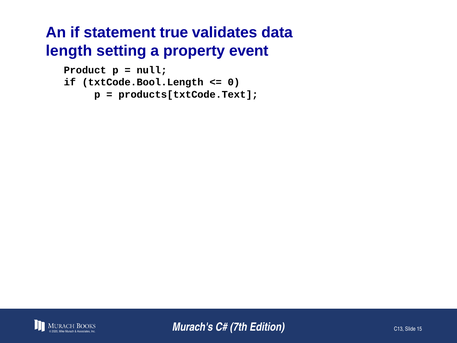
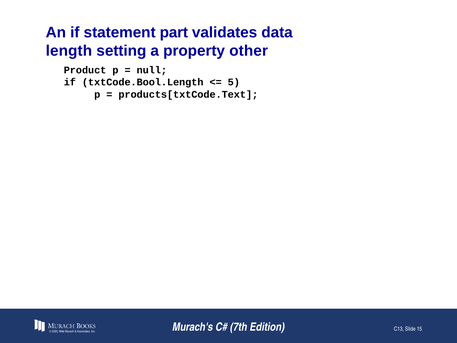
true: true -> part
event: event -> other
0: 0 -> 5
